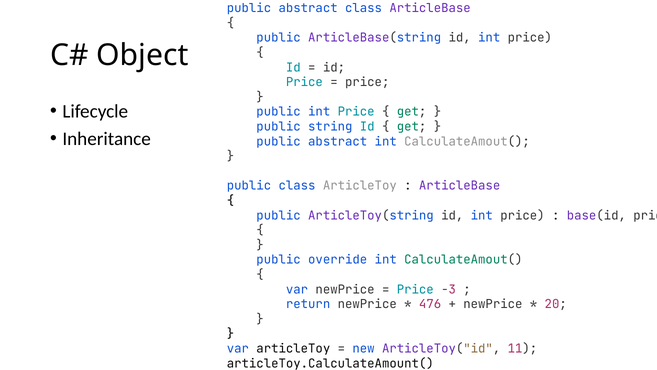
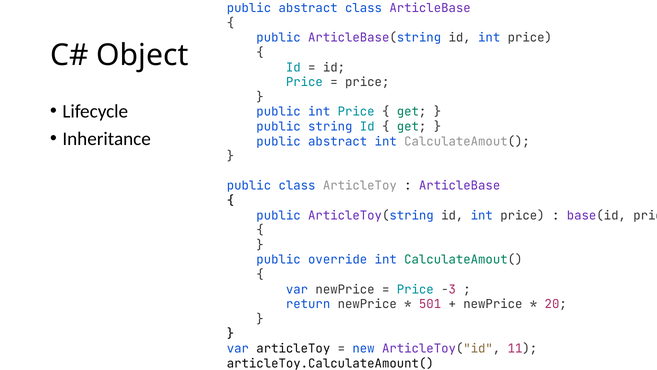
476: 476 -> 501
